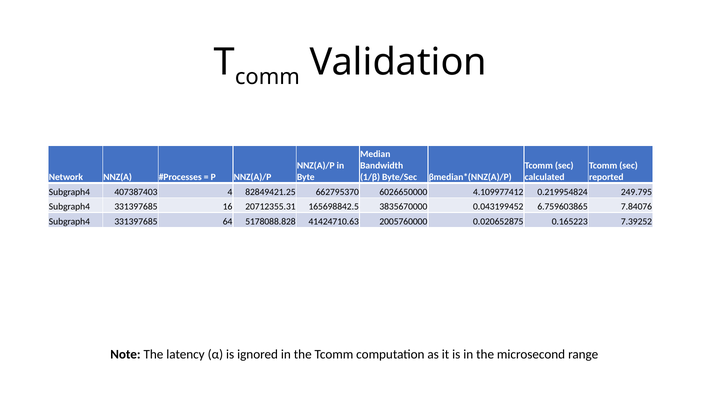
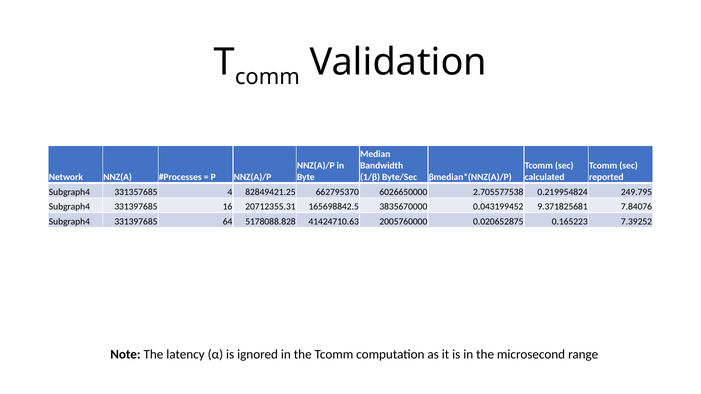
407387403: 407387403 -> 331357685
4.109977412: 4.109977412 -> 2.705577538
6.759603865: 6.759603865 -> 9.371825681
